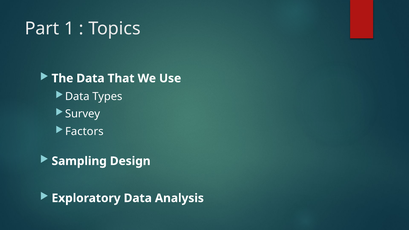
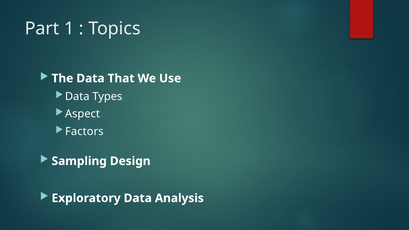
Survey: Survey -> Aspect
